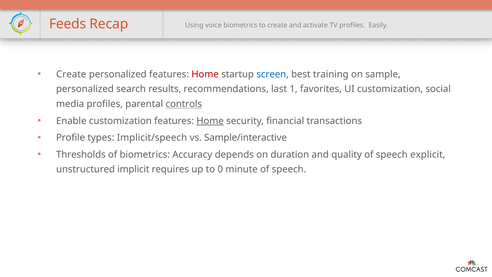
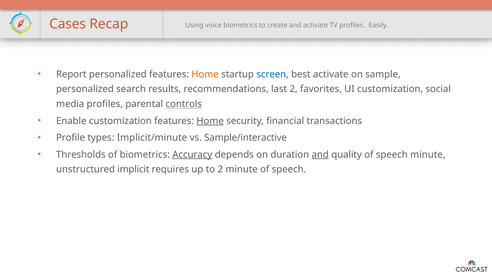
Feeds: Feeds -> Cases
Create at (71, 74): Create -> Report
Home at (205, 74) colour: red -> orange
best training: training -> activate
last 1: 1 -> 2
Implicit/speech: Implicit/speech -> Implicit/minute
Accuracy underline: none -> present
and at (320, 154) underline: none -> present
speech explicit: explicit -> minute
to 0: 0 -> 2
